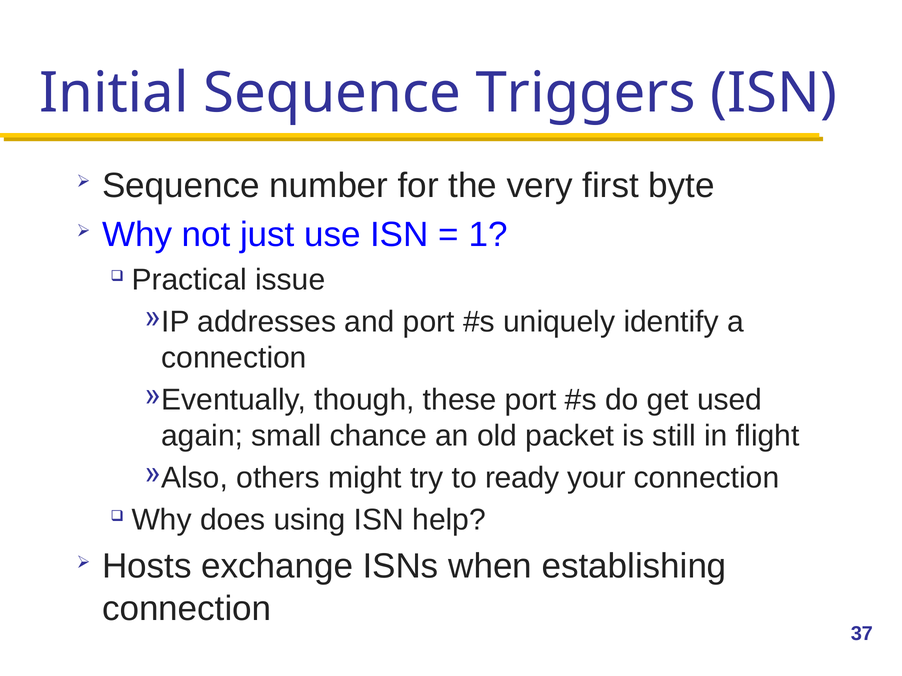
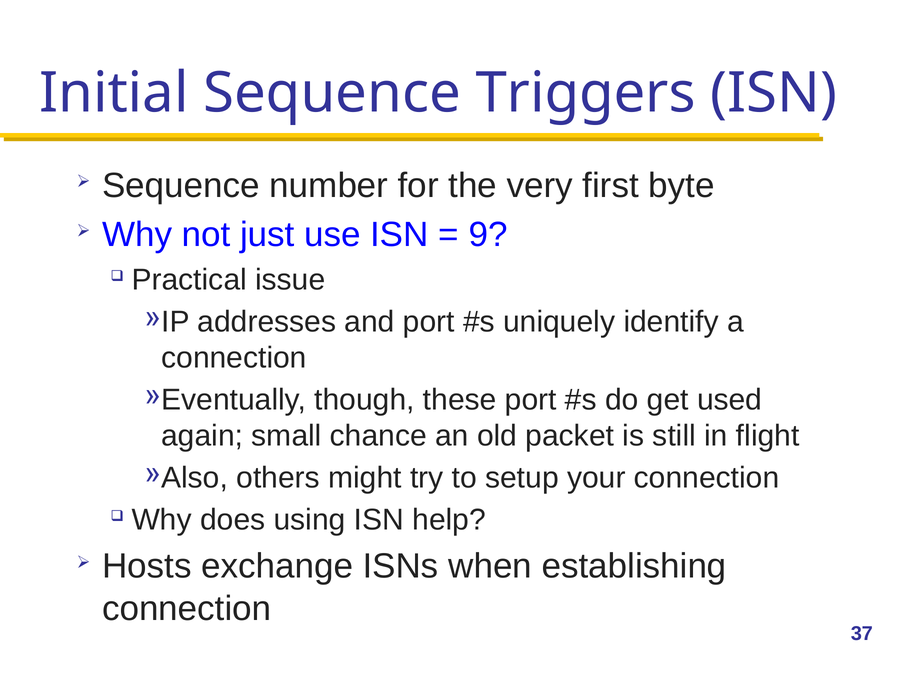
1: 1 -> 9
ready: ready -> setup
